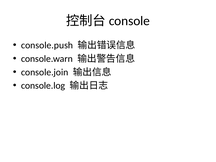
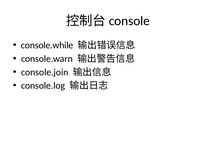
console.push: console.push -> console.while
